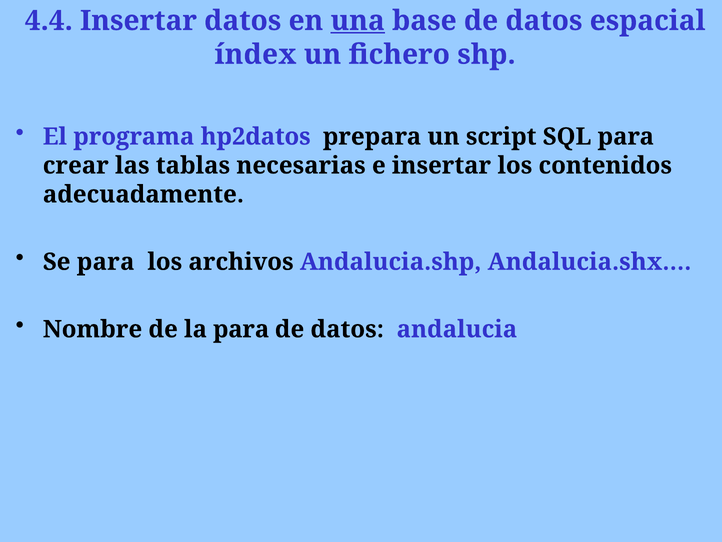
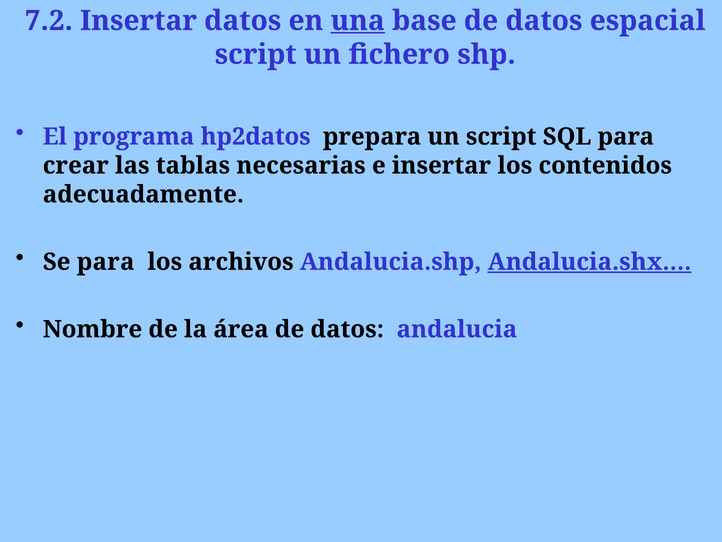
4.4: 4.4 -> 7.2
índex at (256, 54): índex -> script
Andalucia.shx… underline: none -> present
la para: para -> área
